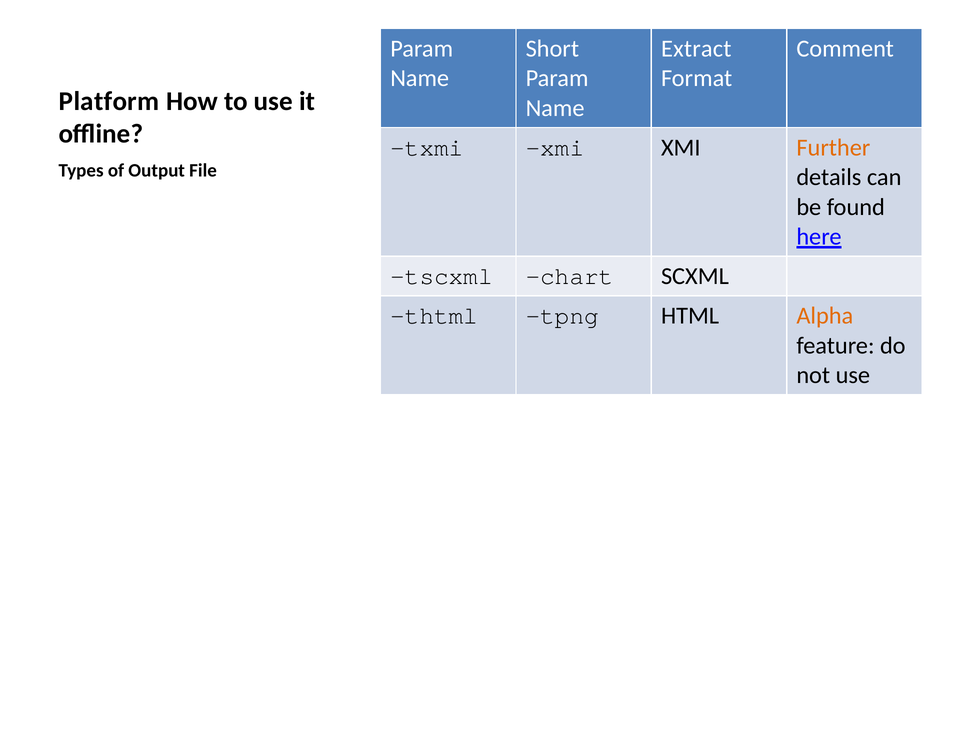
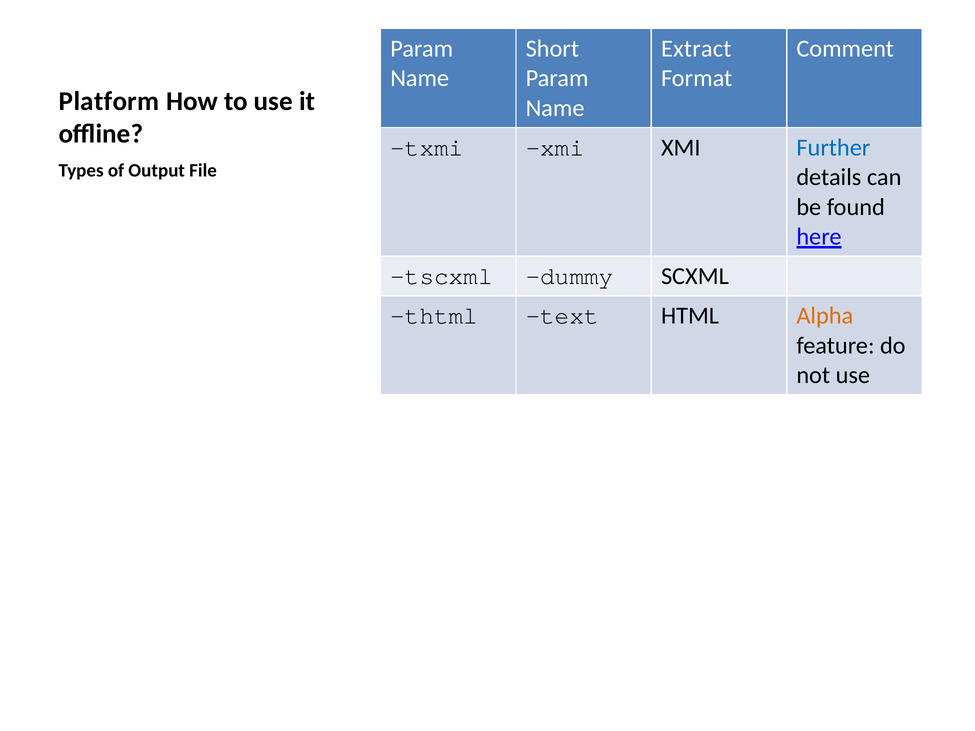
Further colour: orange -> blue
chart: chart -> dummy
tpng: tpng -> text
